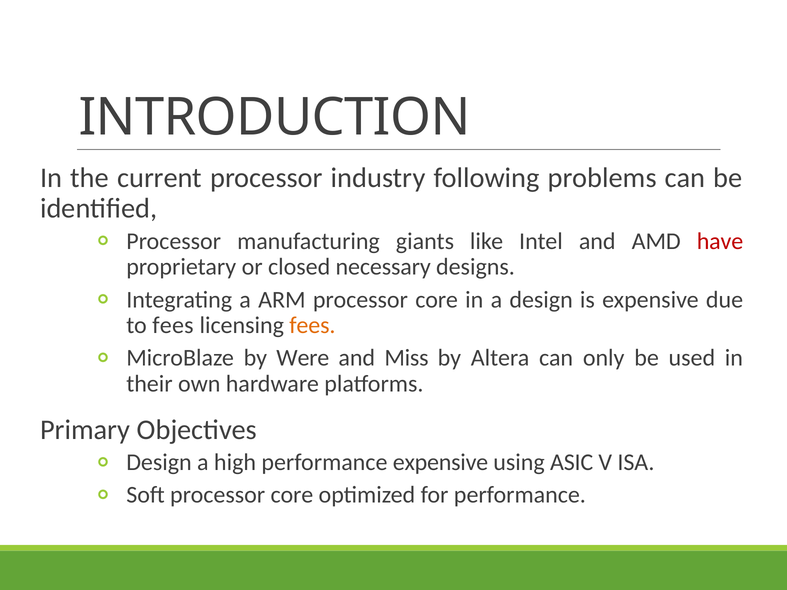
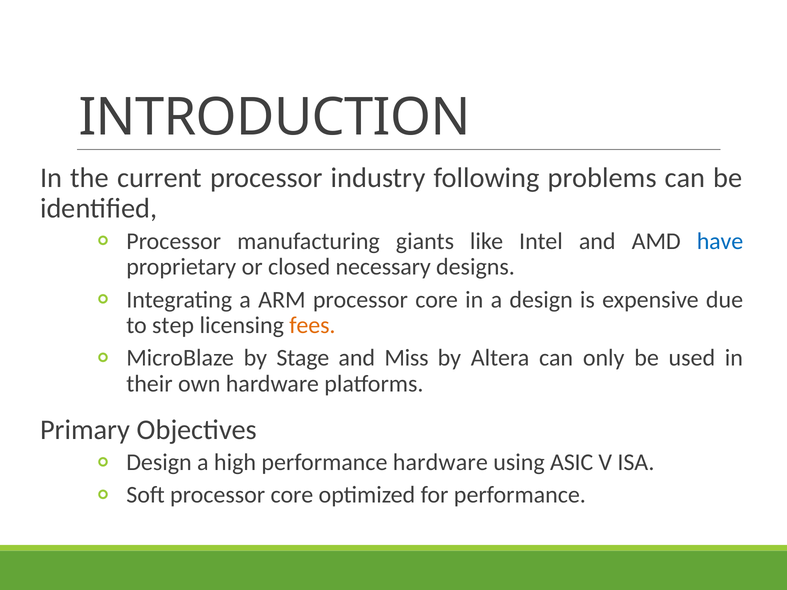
have colour: red -> blue
to fees: fees -> step
Were: Were -> Stage
performance expensive: expensive -> hardware
